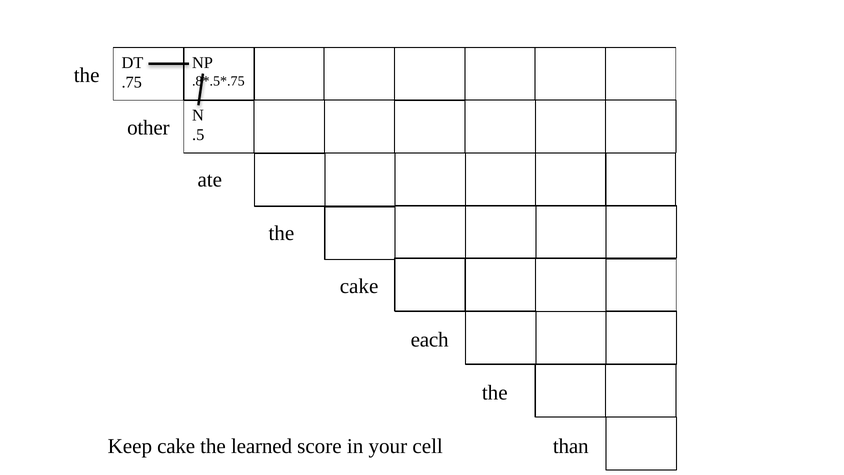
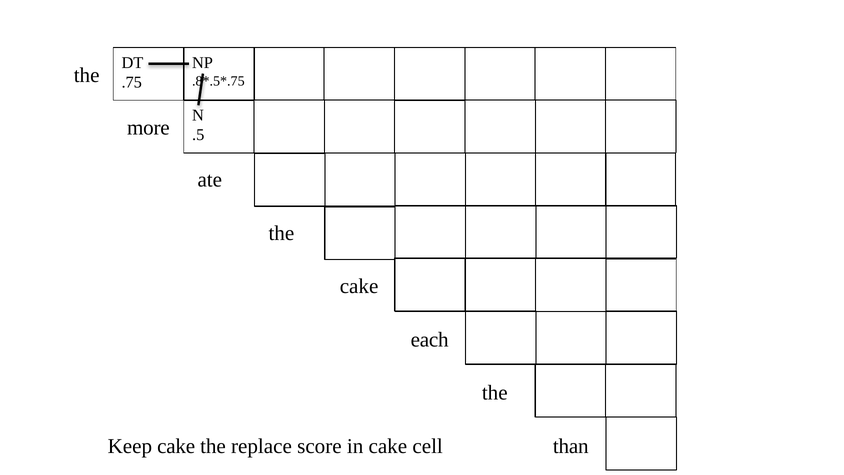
other: other -> more
learned: learned -> replace
in your: your -> cake
